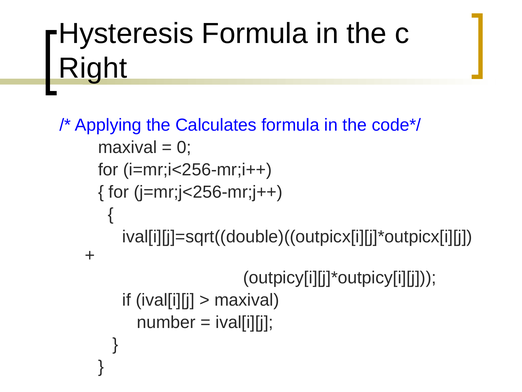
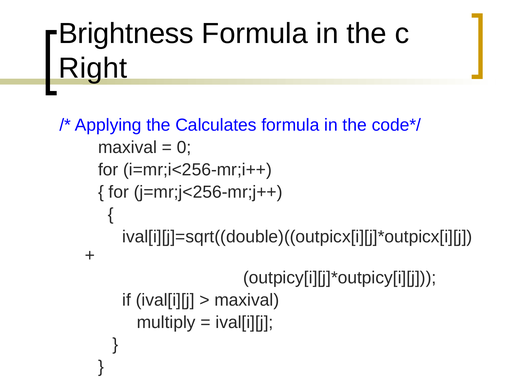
Hysteresis: Hysteresis -> Brightness
number: number -> multiply
